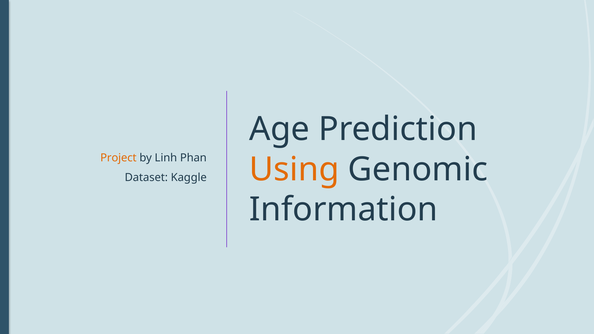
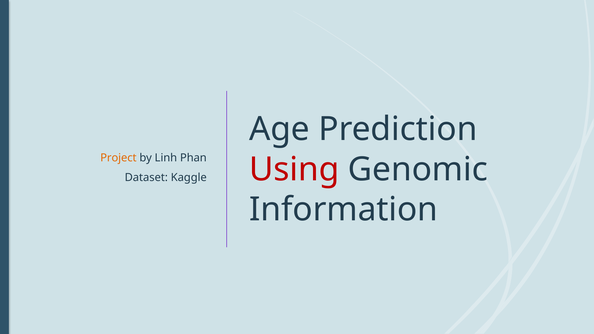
Using colour: orange -> red
